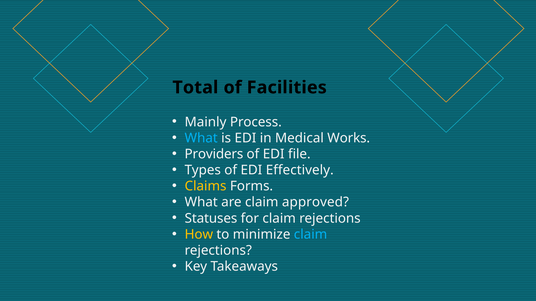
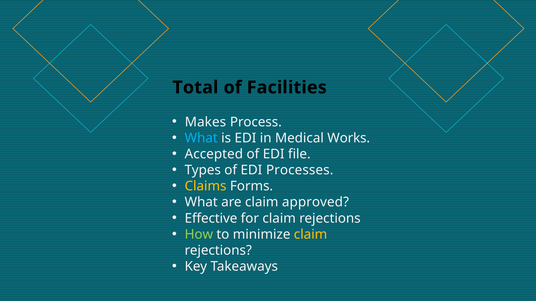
Mainly: Mainly -> Makes
Providers: Providers -> Accepted
Effectively: Effectively -> Processes
Statuses: Statuses -> Effective
How colour: yellow -> light green
claim at (311, 235) colour: light blue -> yellow
